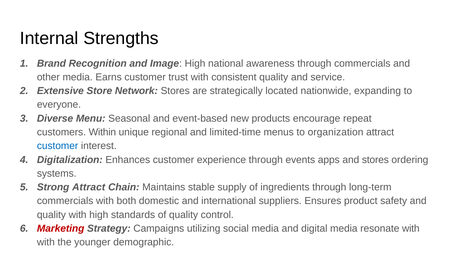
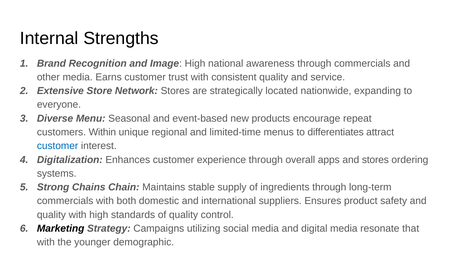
organization: organization -> differentiates
events: events -> overall
Strong Attract: Attract -> Chains
Marketing colour: red -> black
resonate with: with -> that
